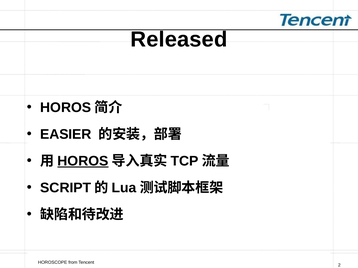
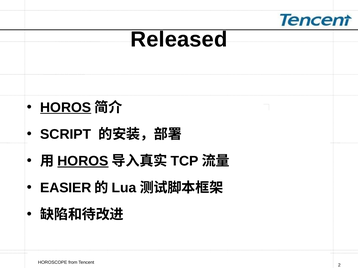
HOROS at (66, 108) underline: none -> present
EASIER: EASIER -> SCRIPT
SCRIPT: SCRIPT -> EASIER
